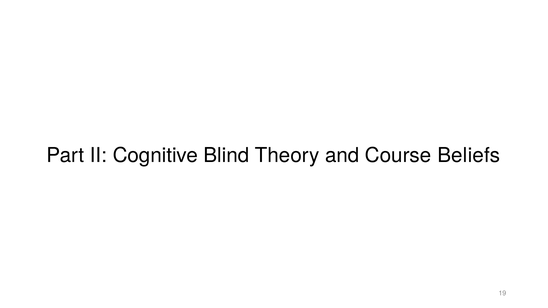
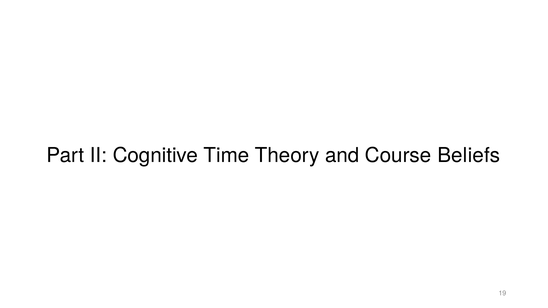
Blind: Blind -> Time
